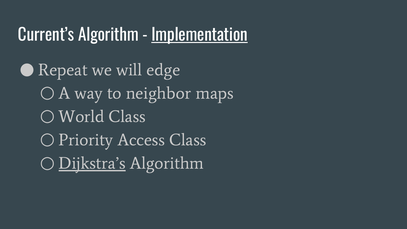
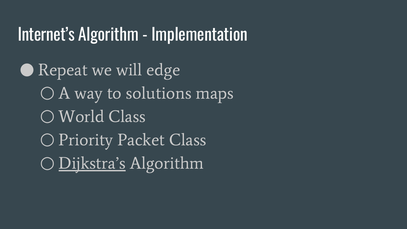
Current’s: Current’s -> Internet’s
Implementation underline: present -> none
neighbor: neighbor -> solutions
Access: Access -> Packet
